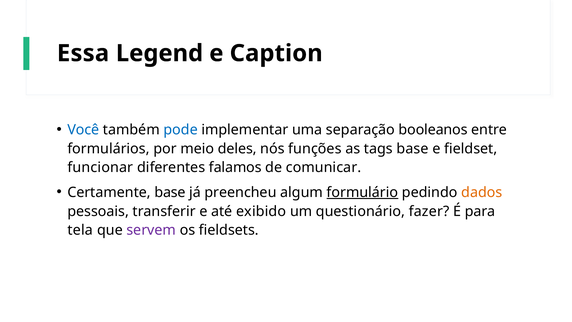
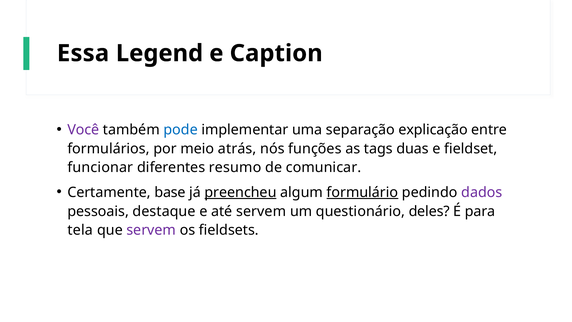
Você colour: blue -> purple
booleanos: booleanos -> explicação
deles: deles -> atrás
tags base: base -> duas
falamos: falamos -> resumo
preencheu underline: none -> present
dados colour: orange -> purple
transferir: transferir -> destaque
até exibido: exibido -> servem
fazer: fazer -> deles
